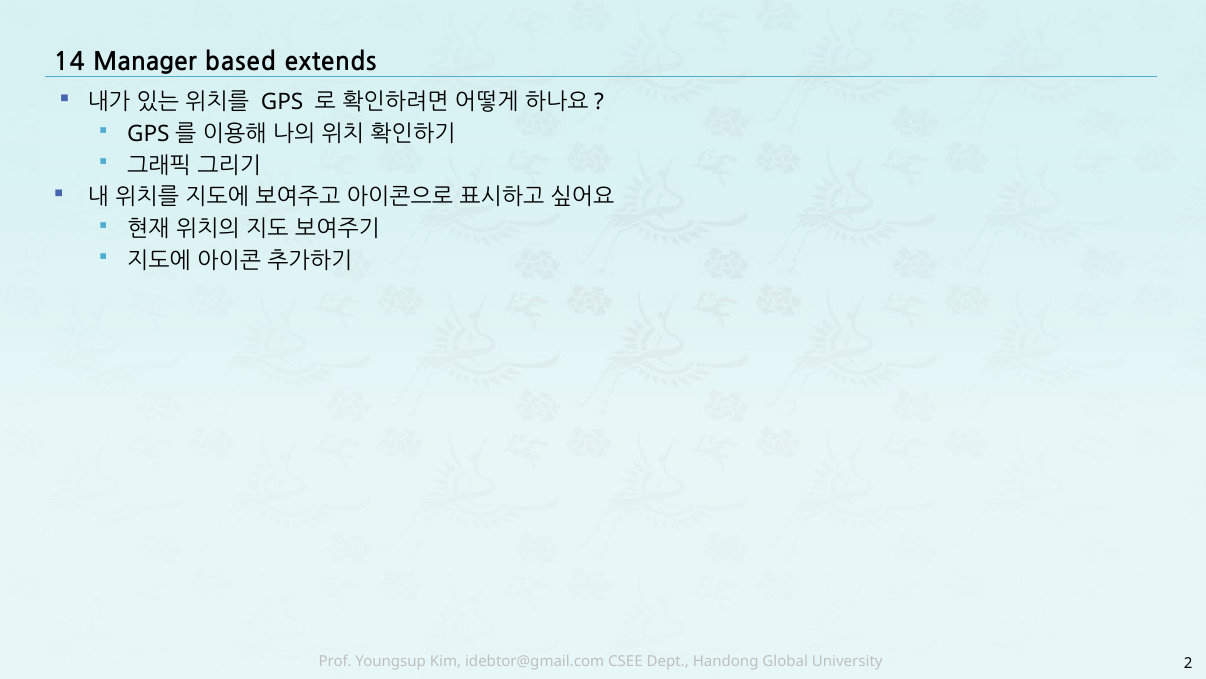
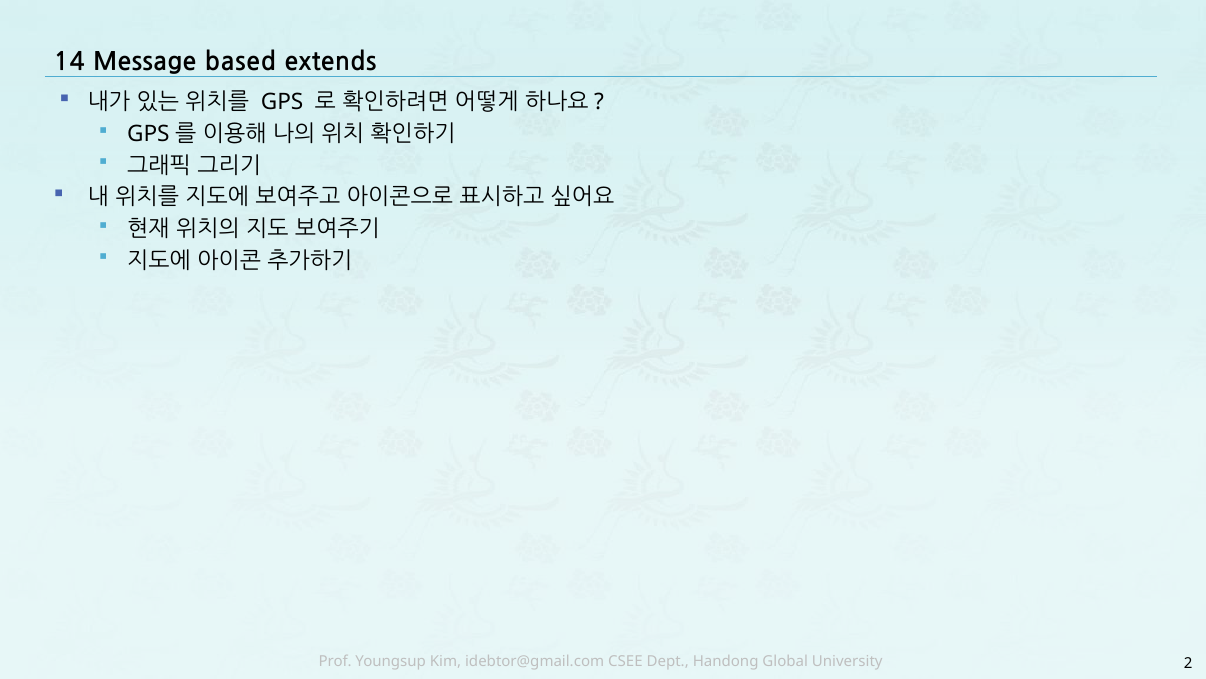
Manager: Manager -> Message
